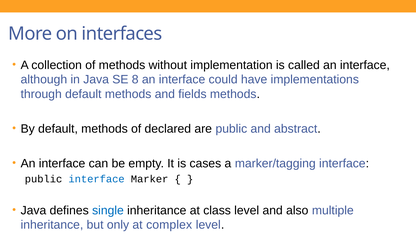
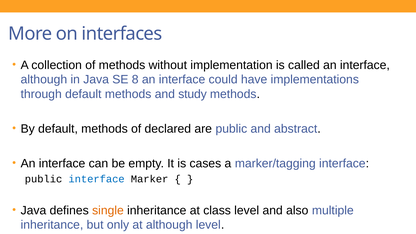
fields: fields -> study
single colour: blue -> orange
at complex: complex -> although
